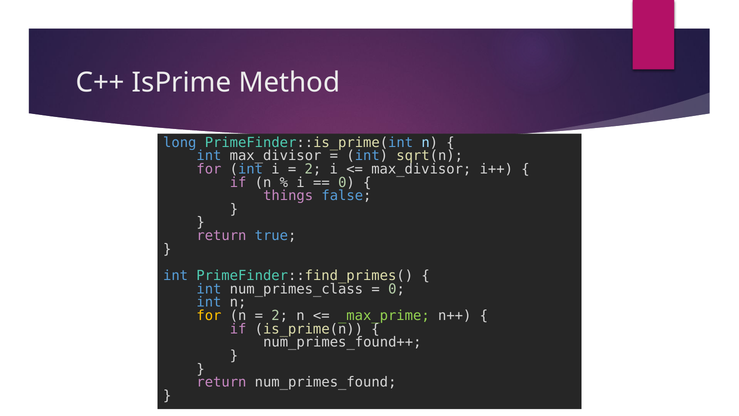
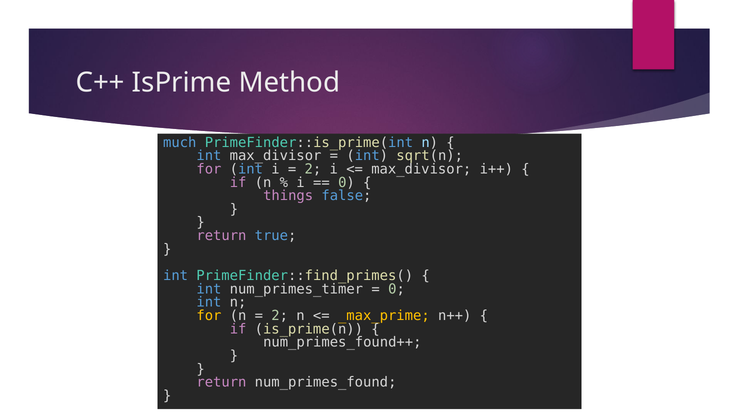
long: long -> much
num_primes_class: num_primes_class -> num_primes_timer
_max_prime colour: light green -> yellow
